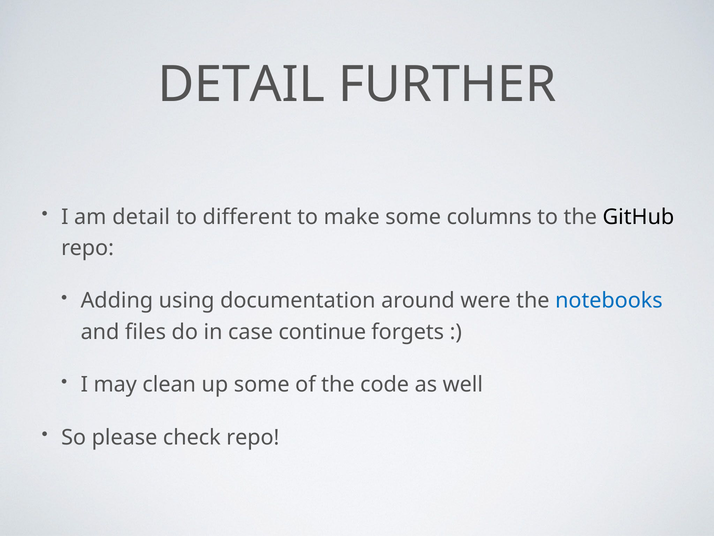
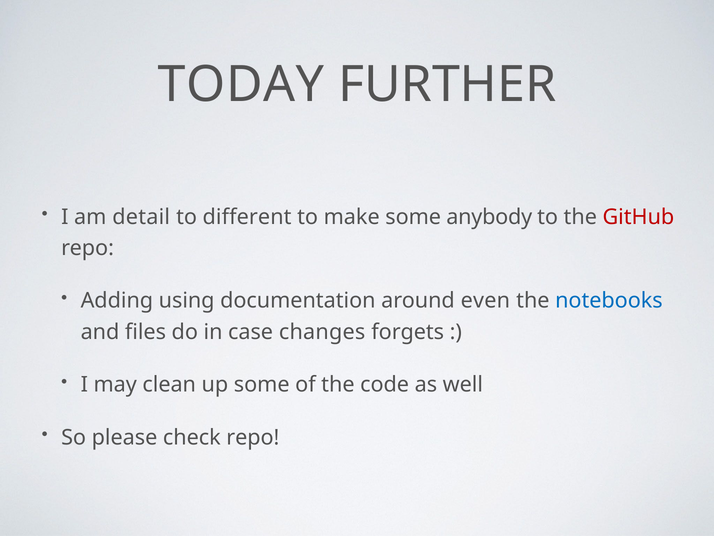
DETAIL at (241, 84): DETAIL -> TODAY
columns: columns -> anybody
GitHub colour: black -> red
were: were -> even
continue: continue -> changes
